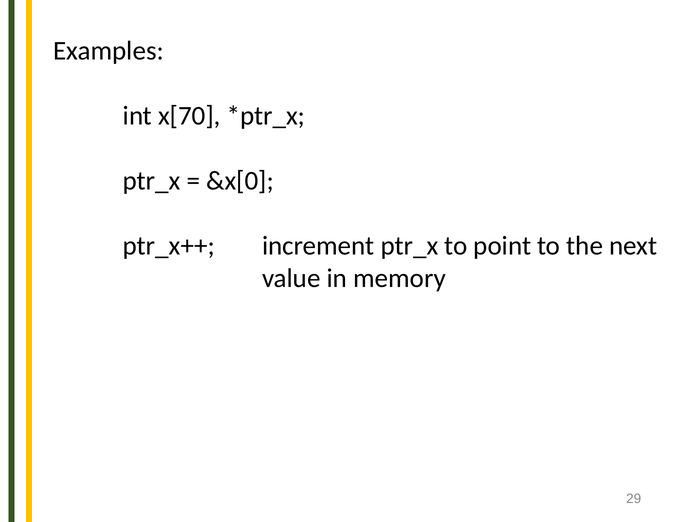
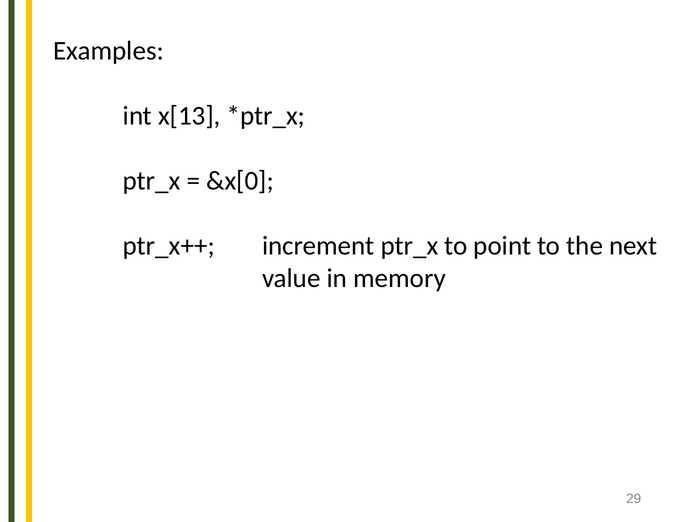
x[70: x[70 -> x[13
